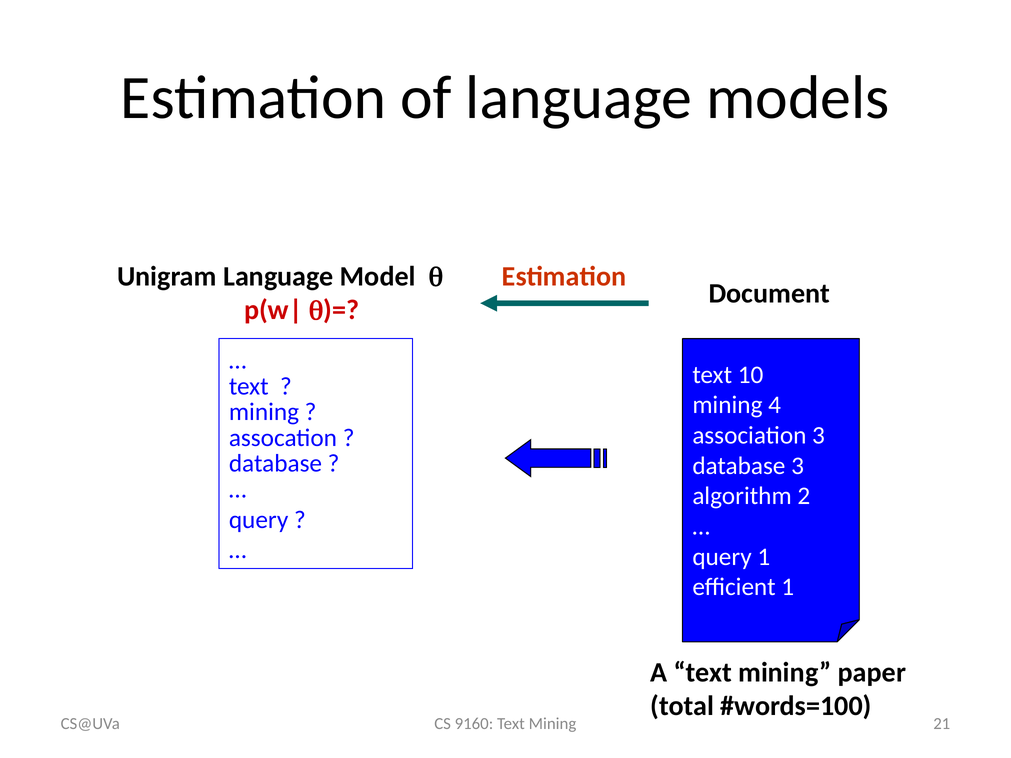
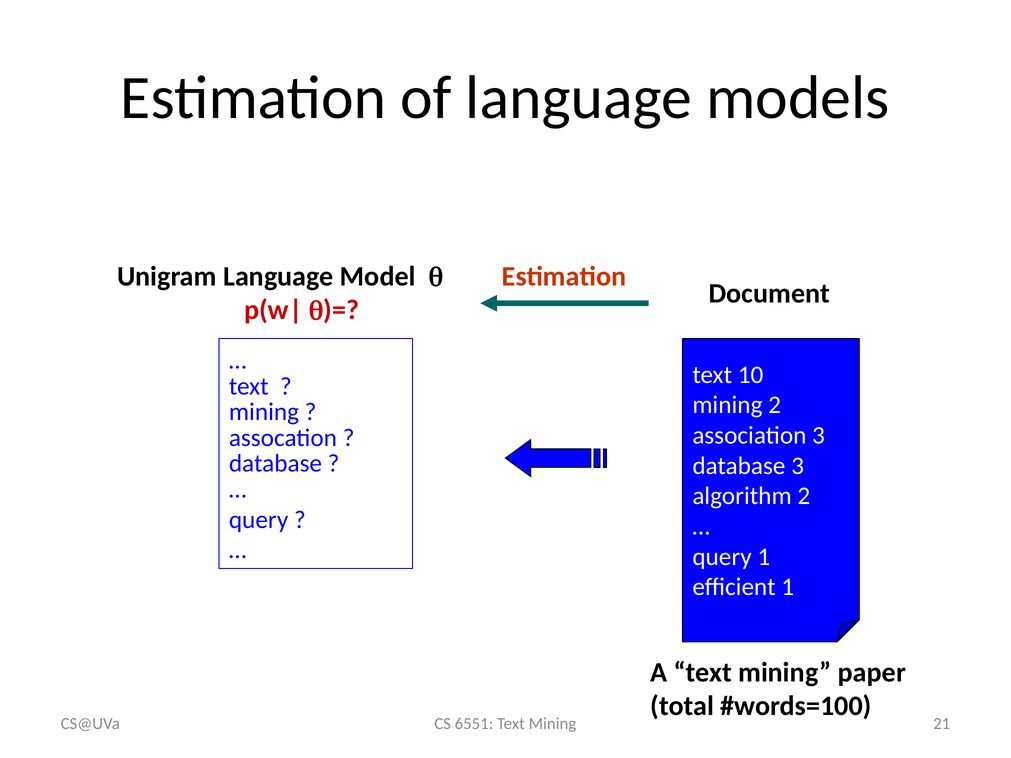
mining 4: 4 -> 2
9160: 9160 -> 6551
